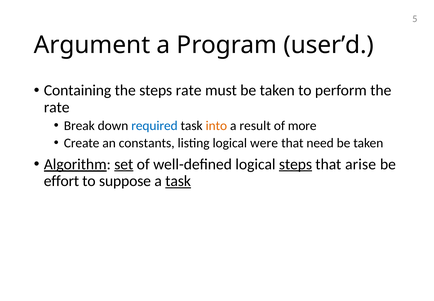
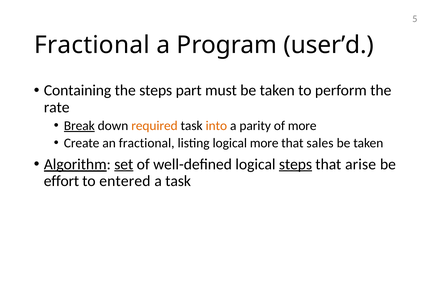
Argument at (92, 45): Argument -> Fractional
steps rate: rate -> part
Break underline: none -> present
required colour: blue -> orange
result: result -> parity
an constants: constants -> fractional
logical were: were -> more
need: need -> sales
suppose: suppose -> entered
task at (178, 181) underline: present -> none
